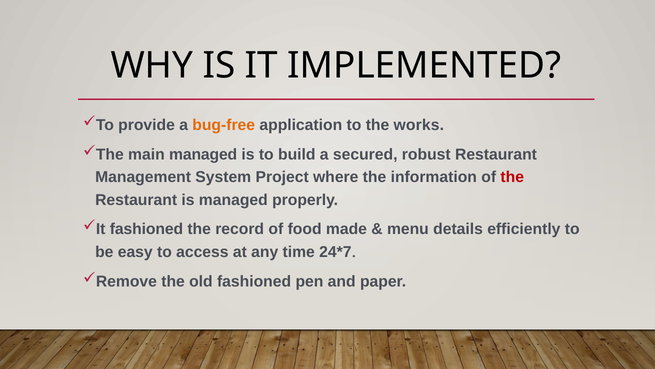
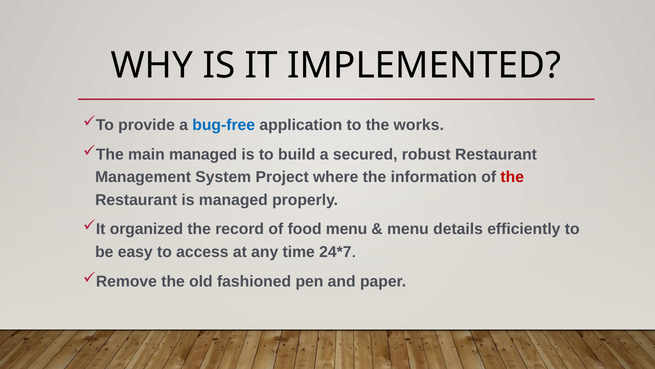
bug-free colour: orange -> blue
fashioned at (146, 229): fashioned -> organized
food made: made -> menu
